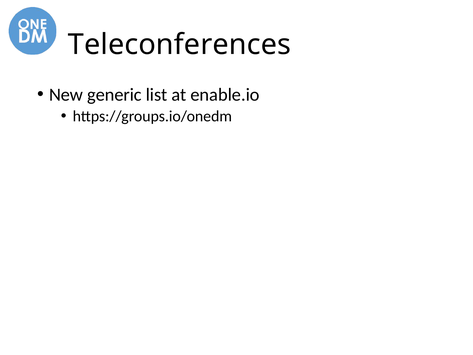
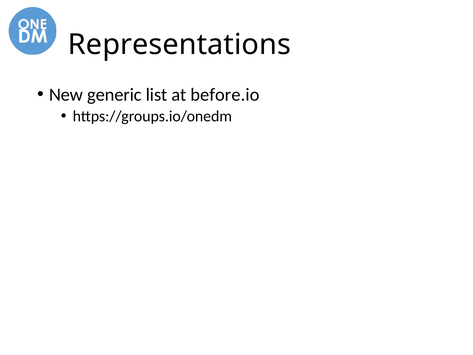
Teleconferences: Teleconferences -> Representations
enable.io: enable.io -> before.io
